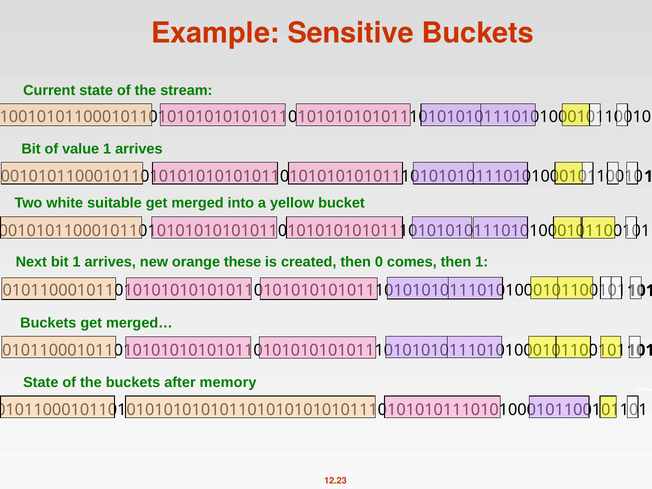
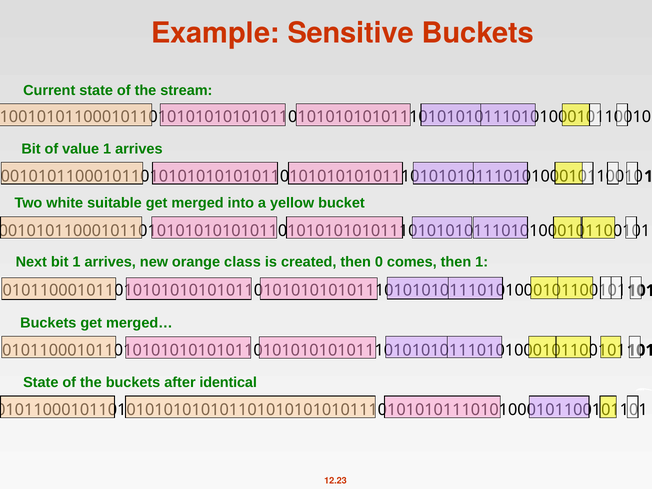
these: these -> class
memory: memory -> identical
